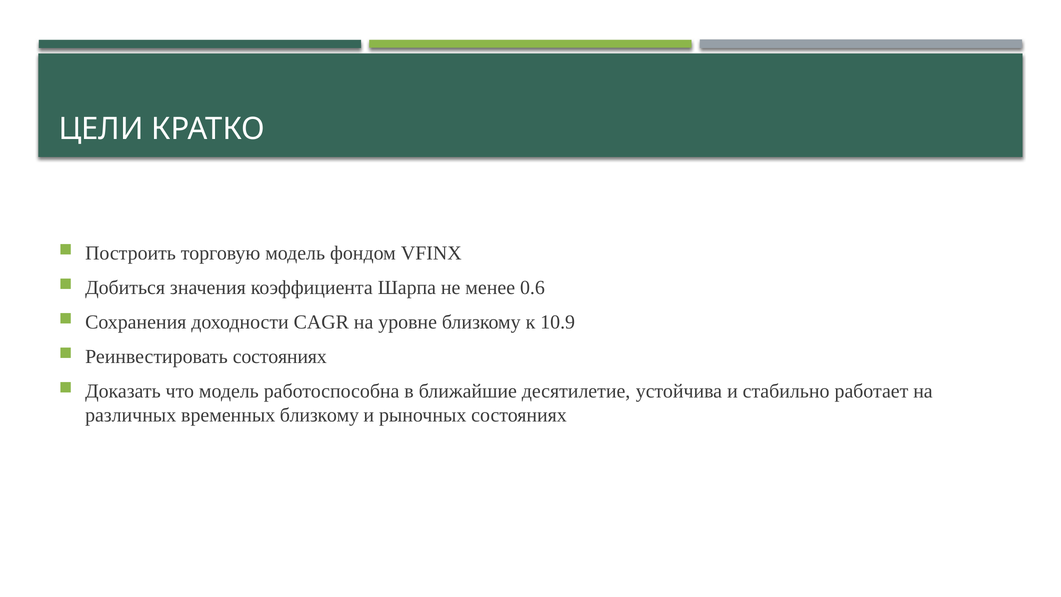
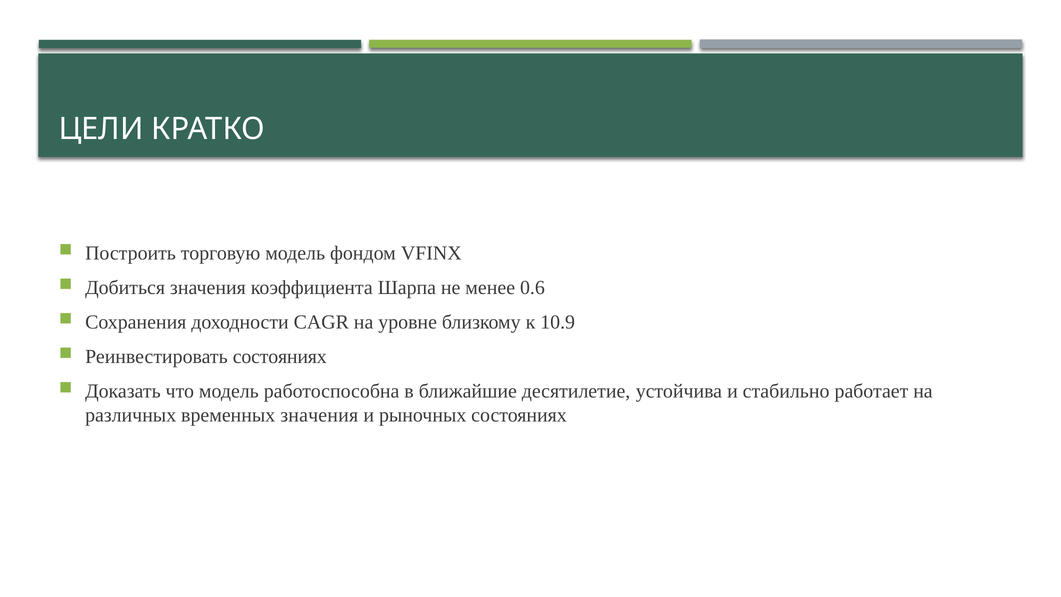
временных близкому: близкому -> значения
